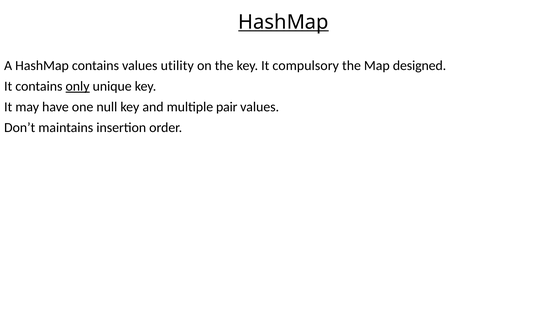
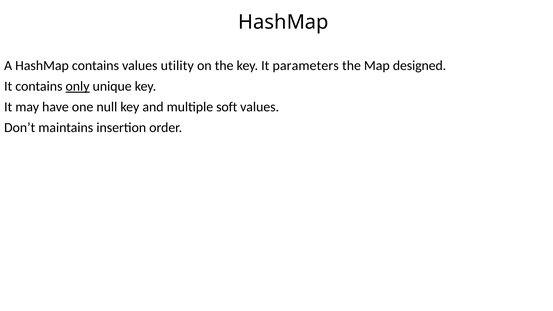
HashMap at (283, 22) underline: present -> none
compulsory: compulsory -> parameters
pair: pair -> soft
